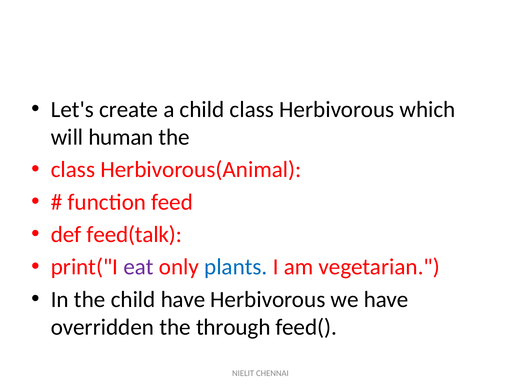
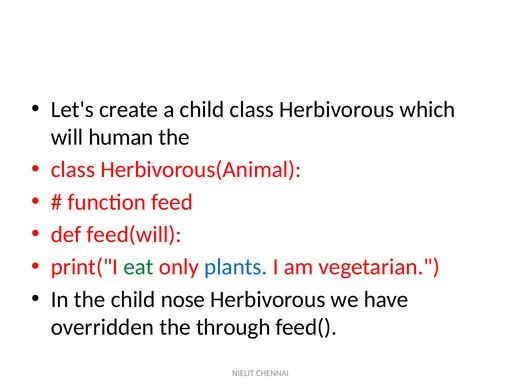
feed(talk: feed(talk -> feed(will
eat colour: purple -> green
child have: have -> nose
